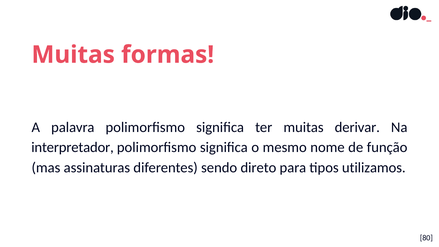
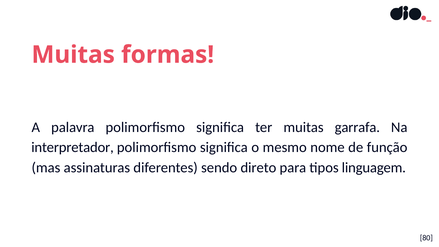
derivar: derivar -> garrafa
utilizamos: utilizamos -> linguagem
